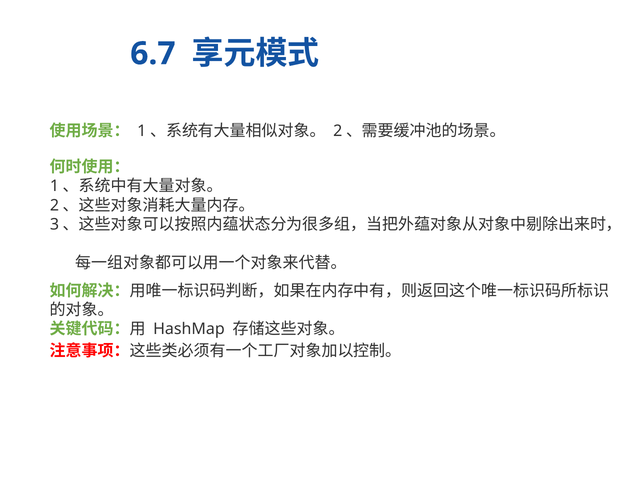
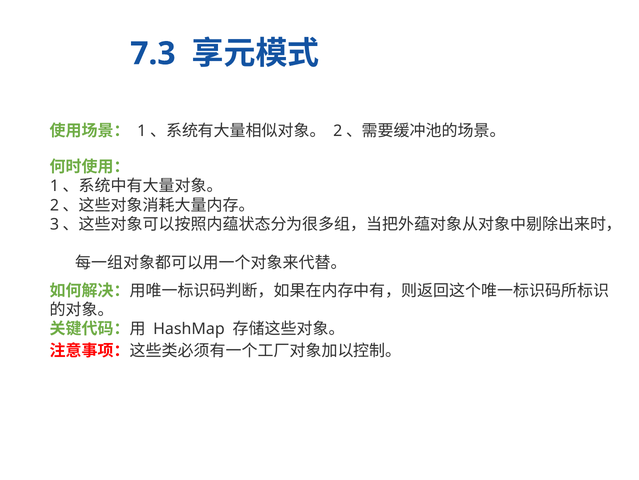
6.7: 6.7 -> 7.3
